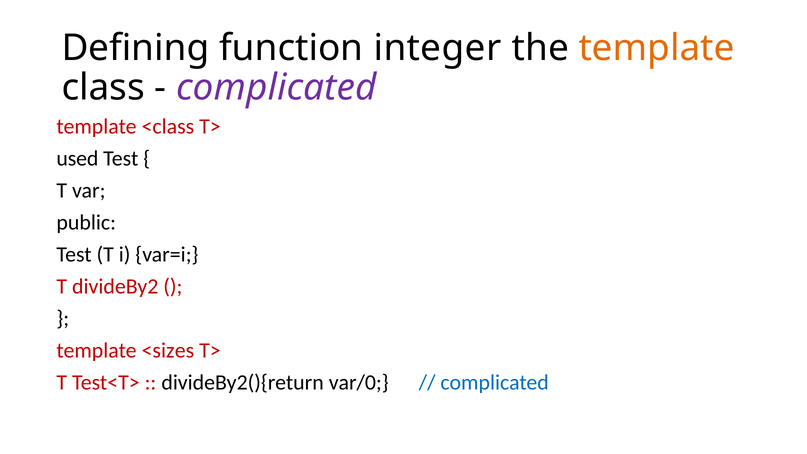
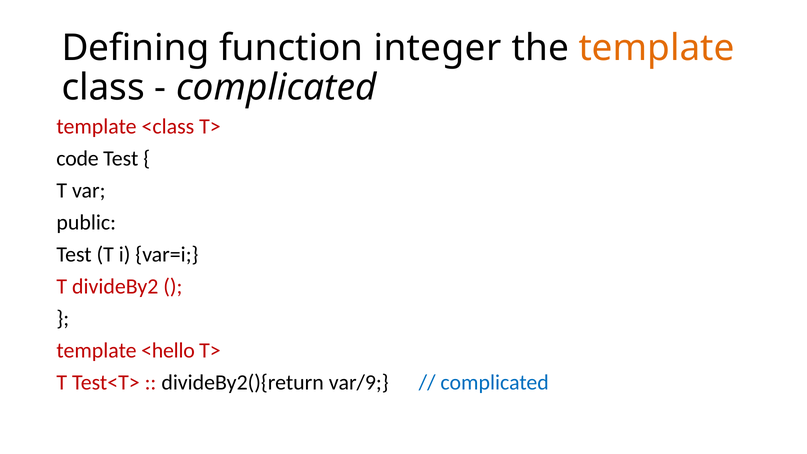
complicated at (276, 88) colour: purple -> black
used: used -> code
<sizes: <sizes -> <hello
var/0: var/0 -> var/9
